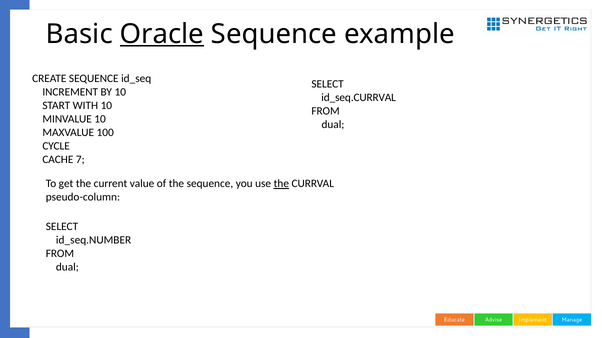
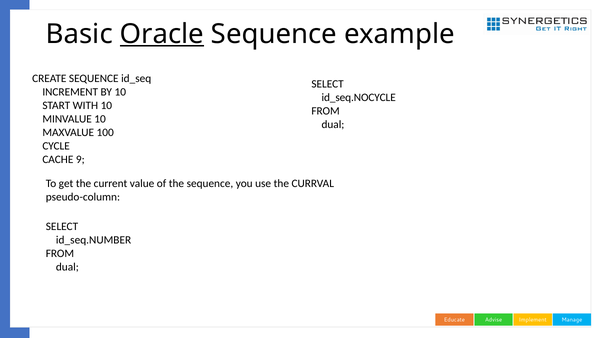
id_seq.CURRVAL: id_seq.CURRVAL -> id_seq.NOCYCLE
7: 7 -> 9
the at (281, 184) underline: present -> none
